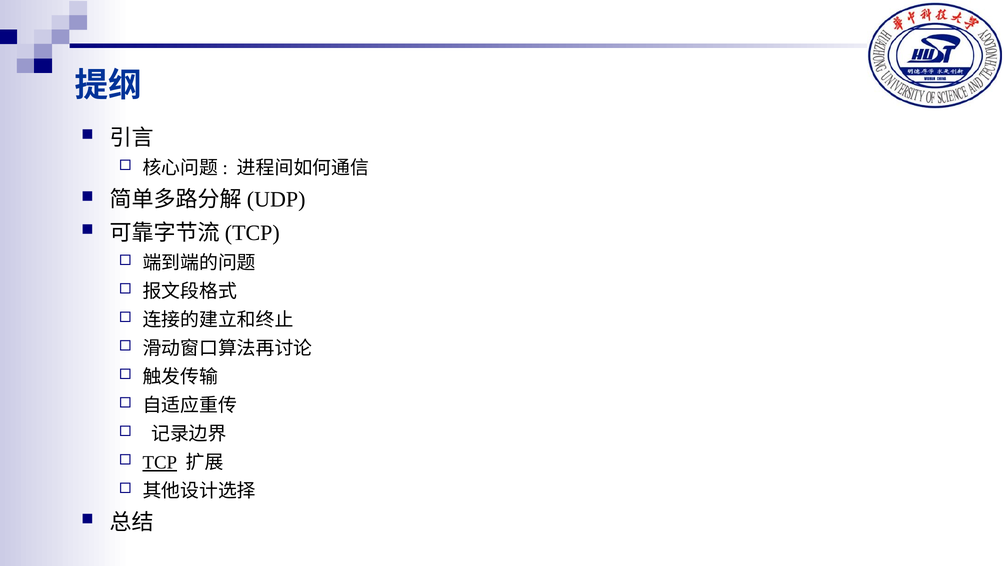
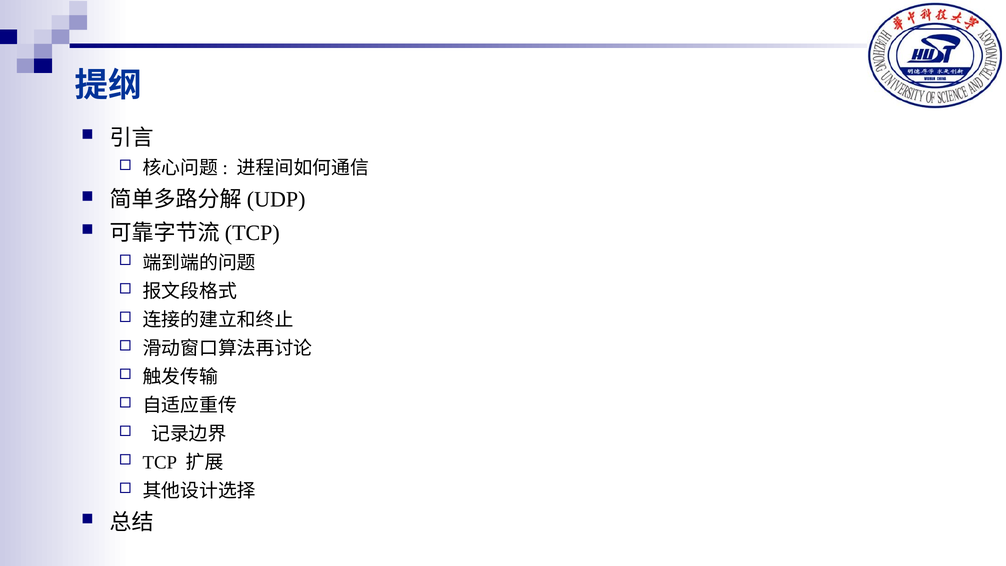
TCP underline: present -> none
